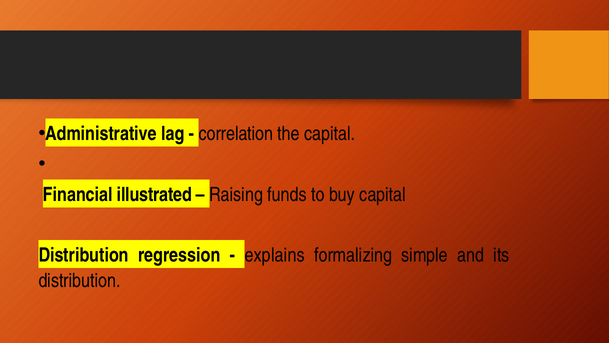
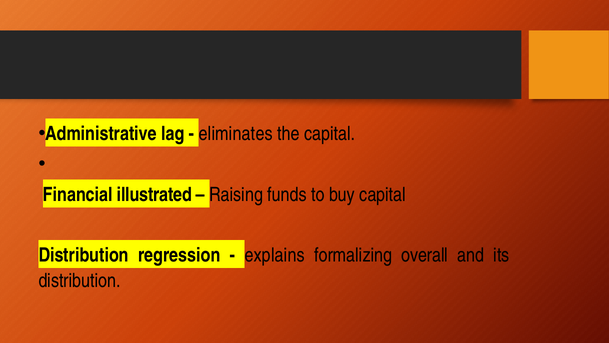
correlation: correlation -> eliminates
simple: simple -> overall
